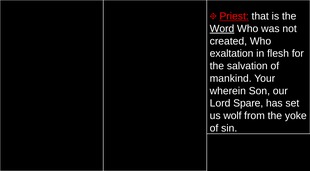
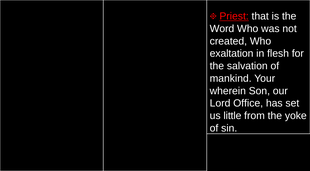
Word underline: present -> none
Spare: Spare -> Office
wolf: wolf -> little
